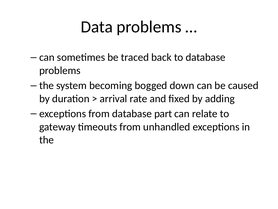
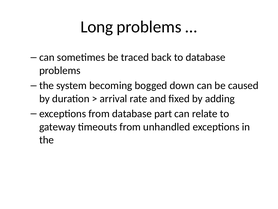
Data: Data -> Long
